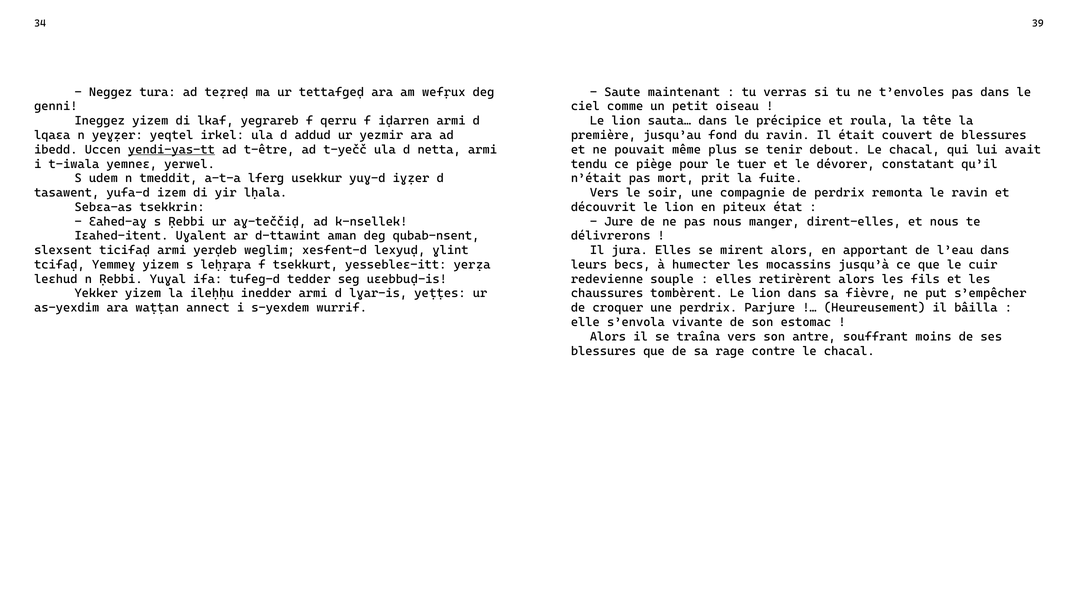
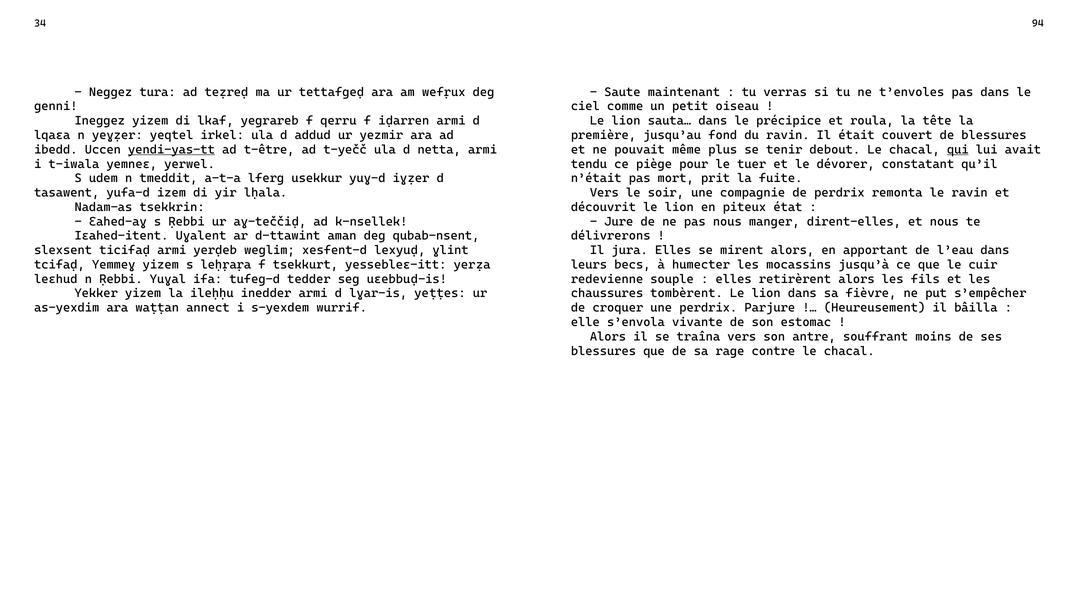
39: 39 -> 94
qui underline: none -> present
Sebɛa-as: Sebɛa-as -> Nadam-as
